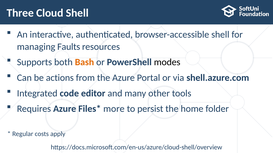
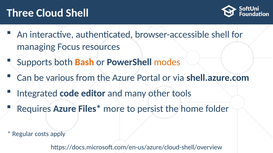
Faults: Faults -> Focus
modes colour: black -> orange
actions: actions -> various
